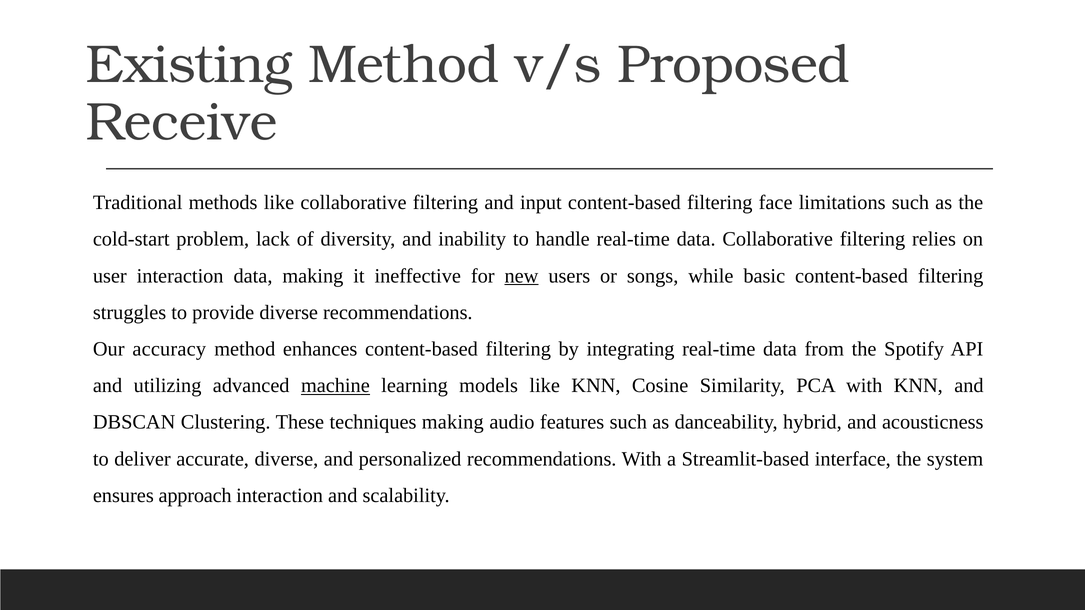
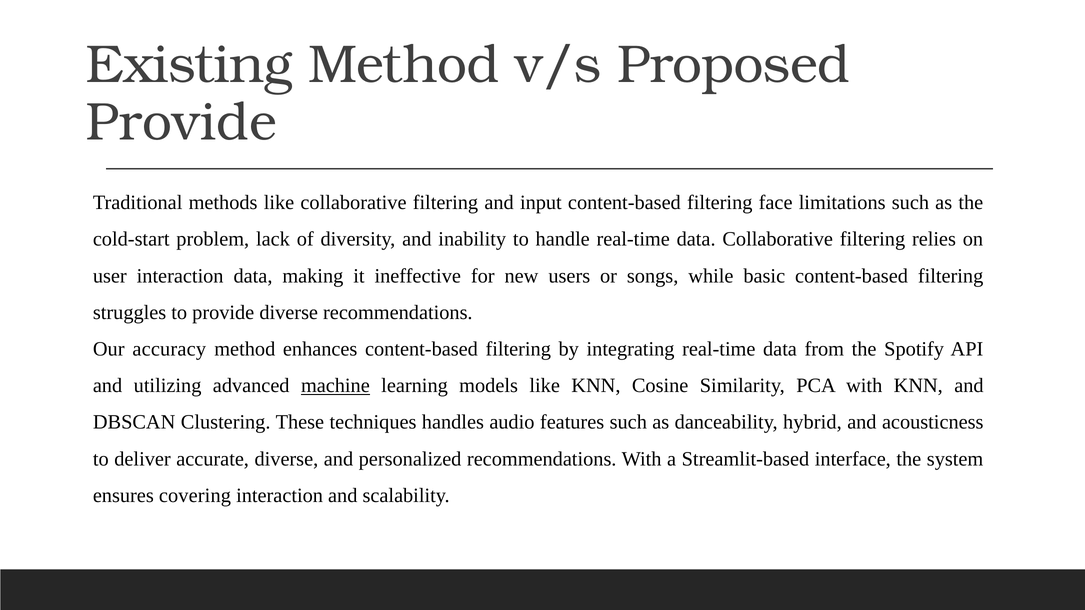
Receive at (182, 122): Receive -> Provide
new underline: present -> none
techniques making: making -> handles
approach: approach -> covering
